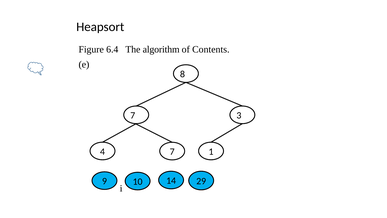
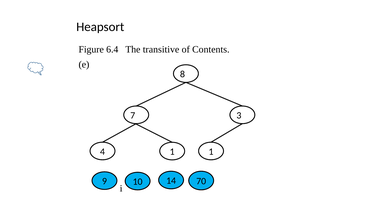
algorithm: algorithm -> transitive
4 7: 7 -> 1
29: 29 -> 70
